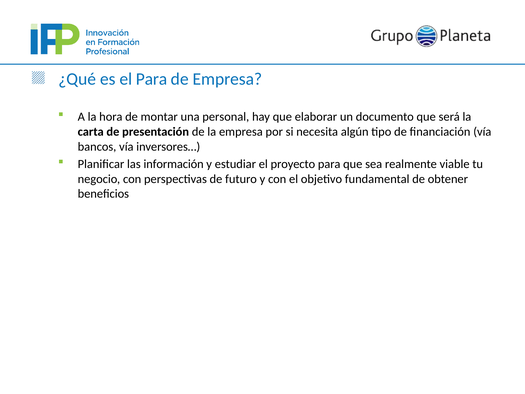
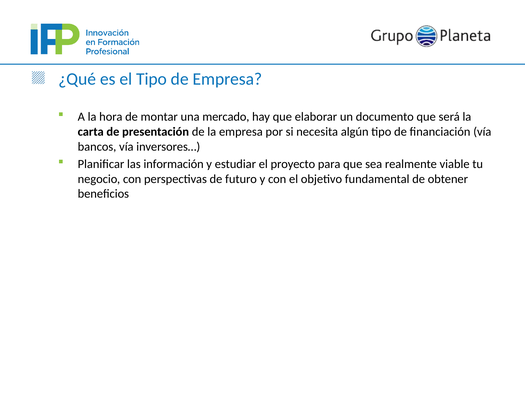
el Para: Para -> Tipo
personal: personal -> mercado
